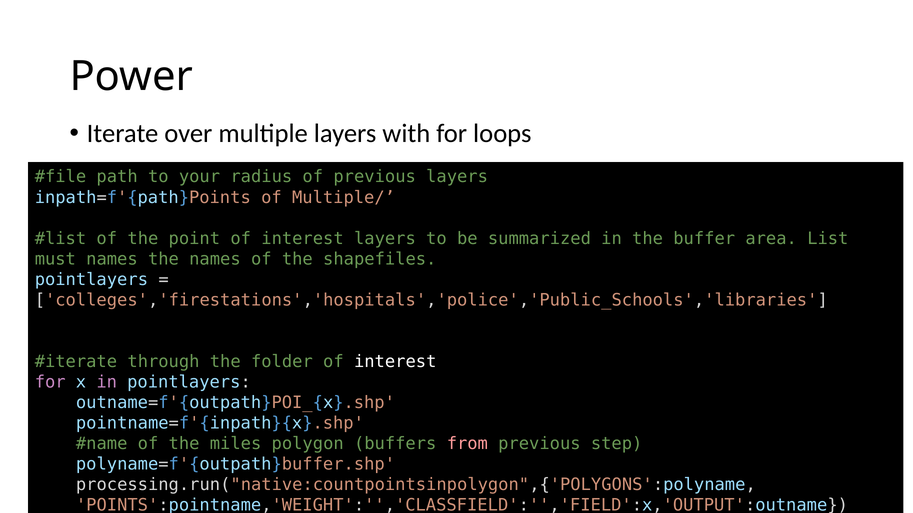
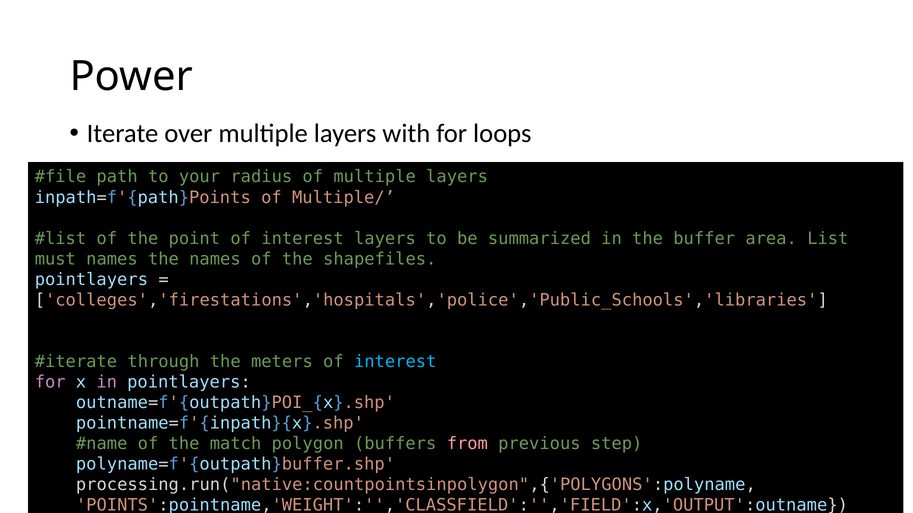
of previous: previous -> multiple
folder: folder -> meters
interest at (395, 362) colour: white -> light blue
miles: miles -> match
